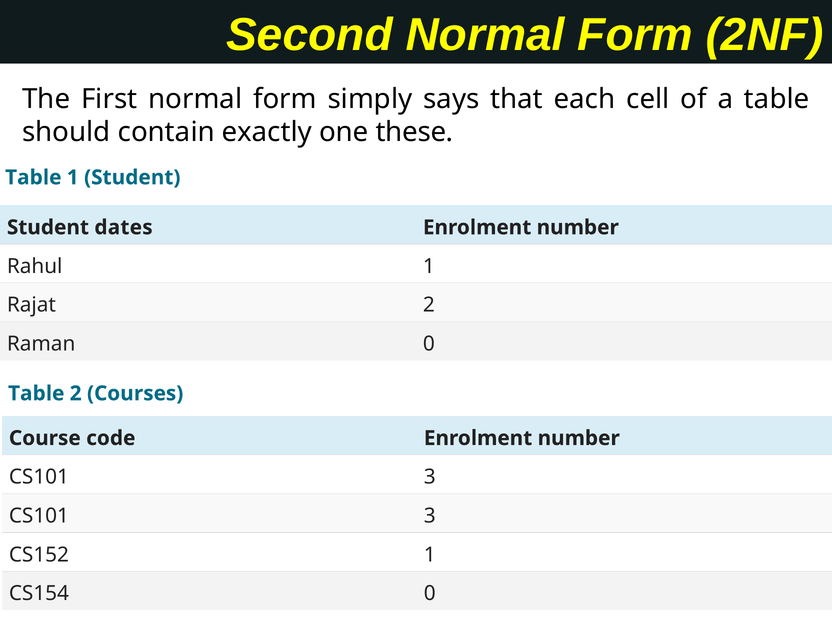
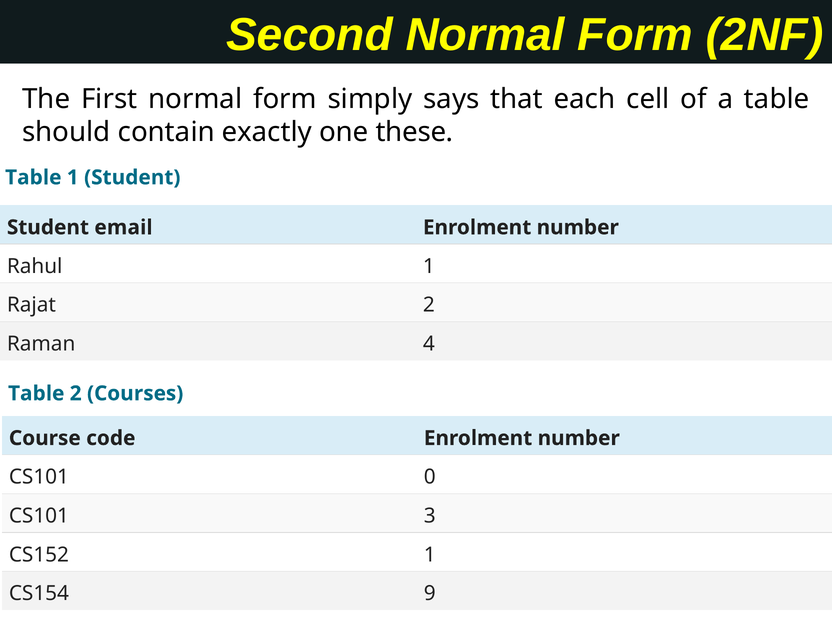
dates: dates -> email
Raman 0: 0 -> 4
3 at (430, 477): 3 -> 0
CS154 0: 0 -> 9
